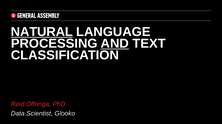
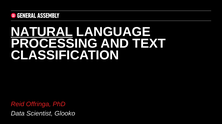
AND underline: present -> none
